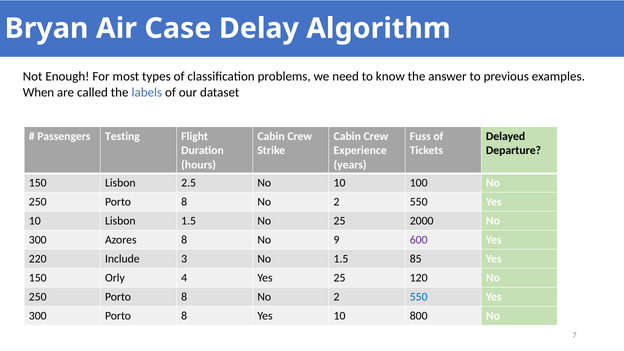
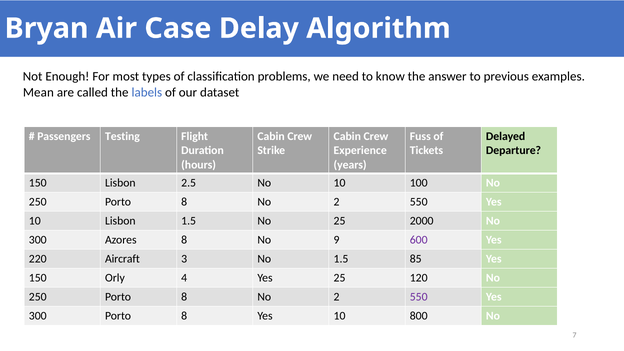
When: When -> Mean
Include: Include -> Aircraft
550 at (419, 297) colour: blue -> purple
